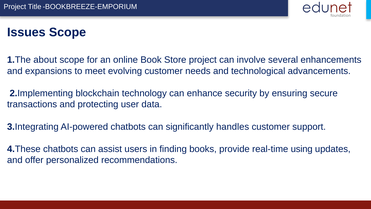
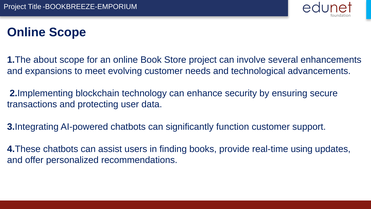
Issues at (26, 32): Issues -> Online
handles: handles -> function
